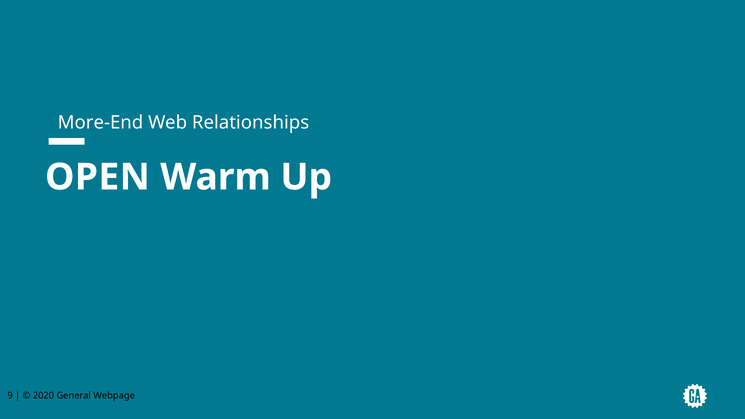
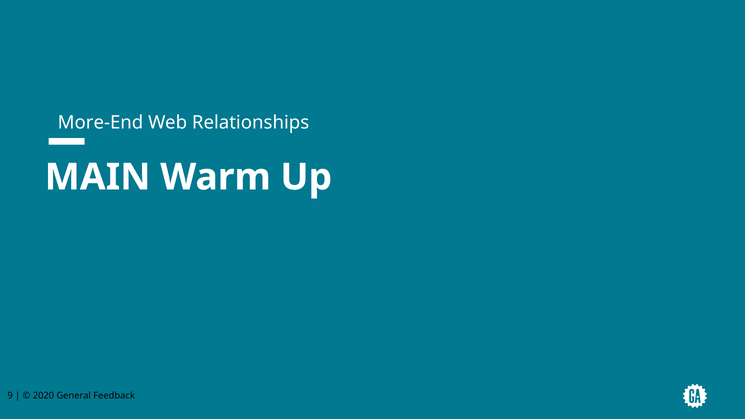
OPEN: OPEN -> MAIN
Webpage: Webpage -> Feedback
